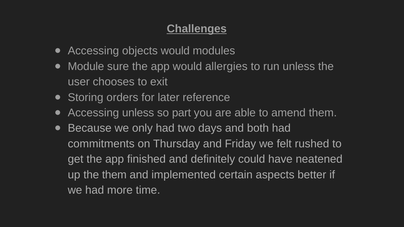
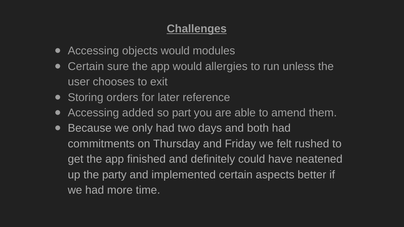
Module at (86, 66): Module -> Certain
Accessing unless: unless -> added
the them: them -> party
